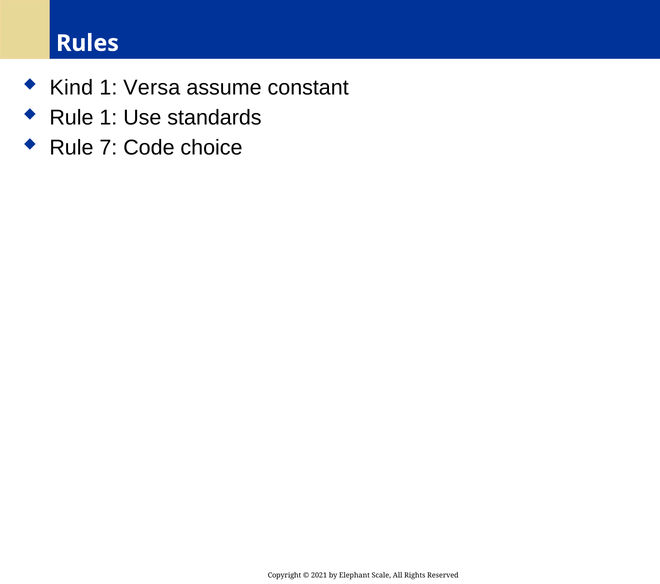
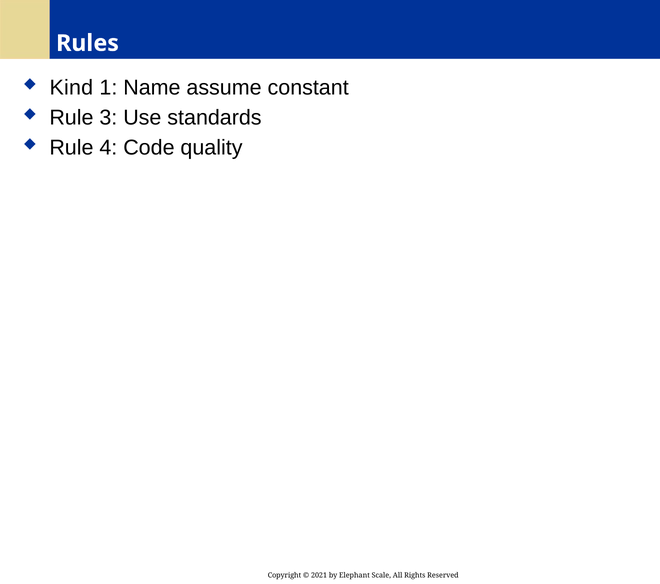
Versa: Versa -> Name
Rule 1: 1 -> 3
7: 7 -> 4
choice: choice -> quality
